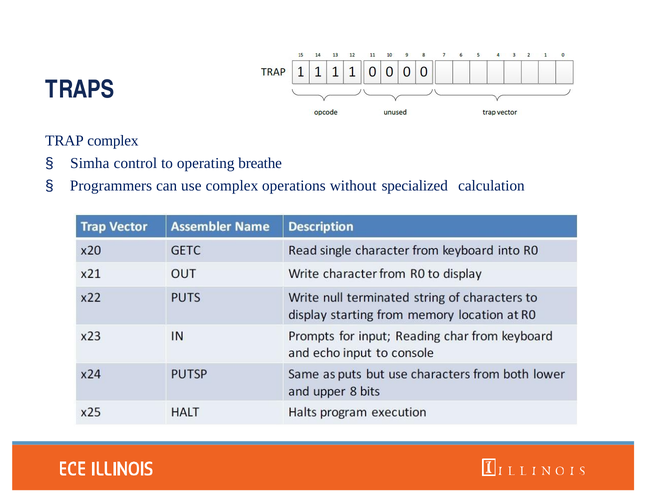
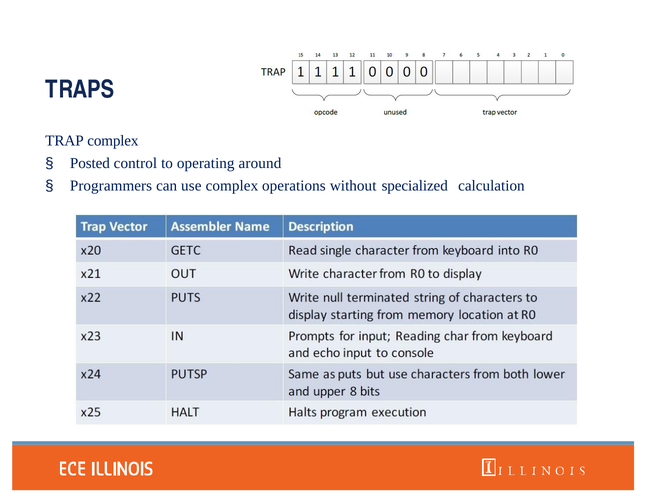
Simha: Simha -> Posted
breathe: breathe -> around
